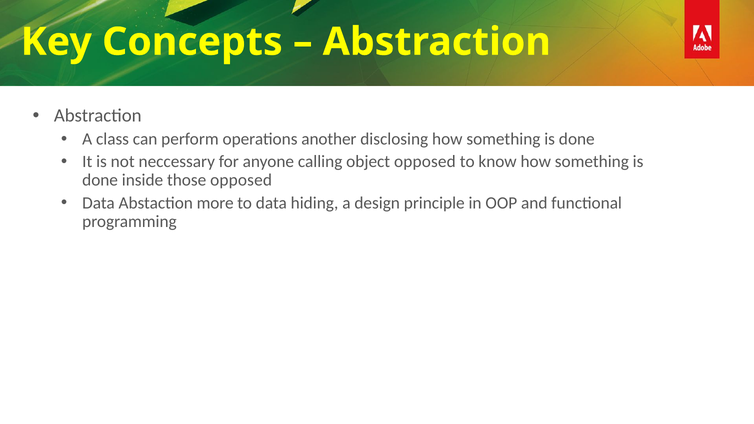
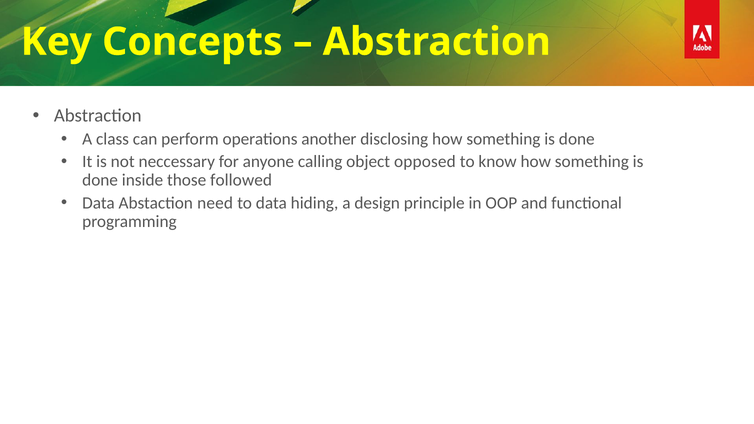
those opposed: opposed -> followed
more: more -> need
